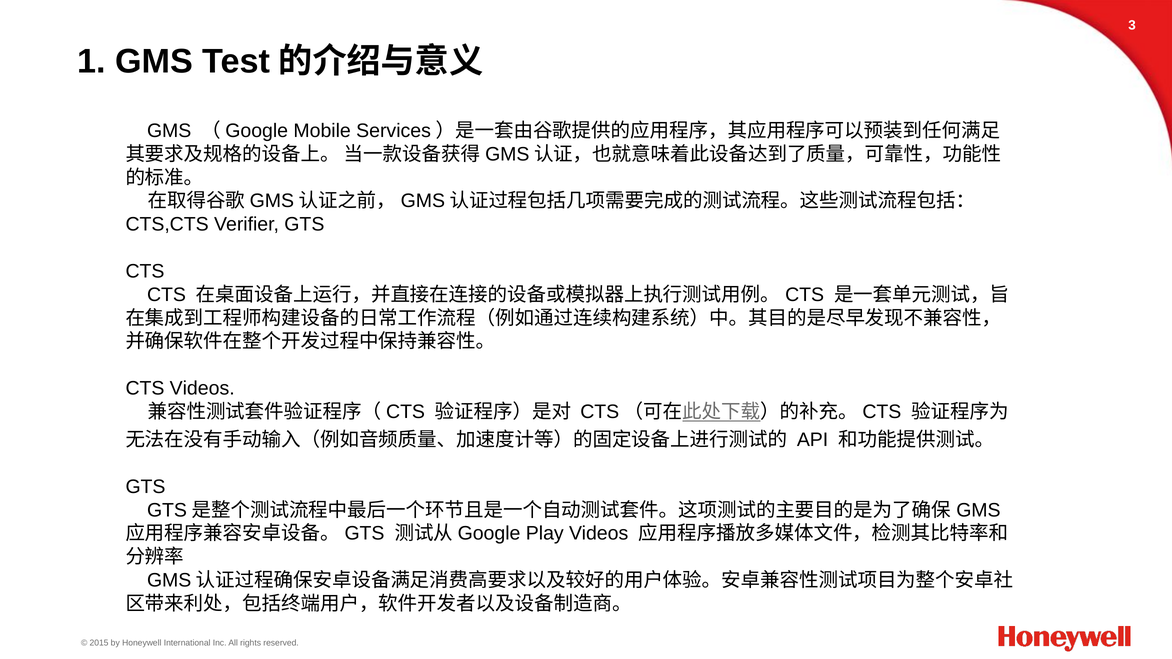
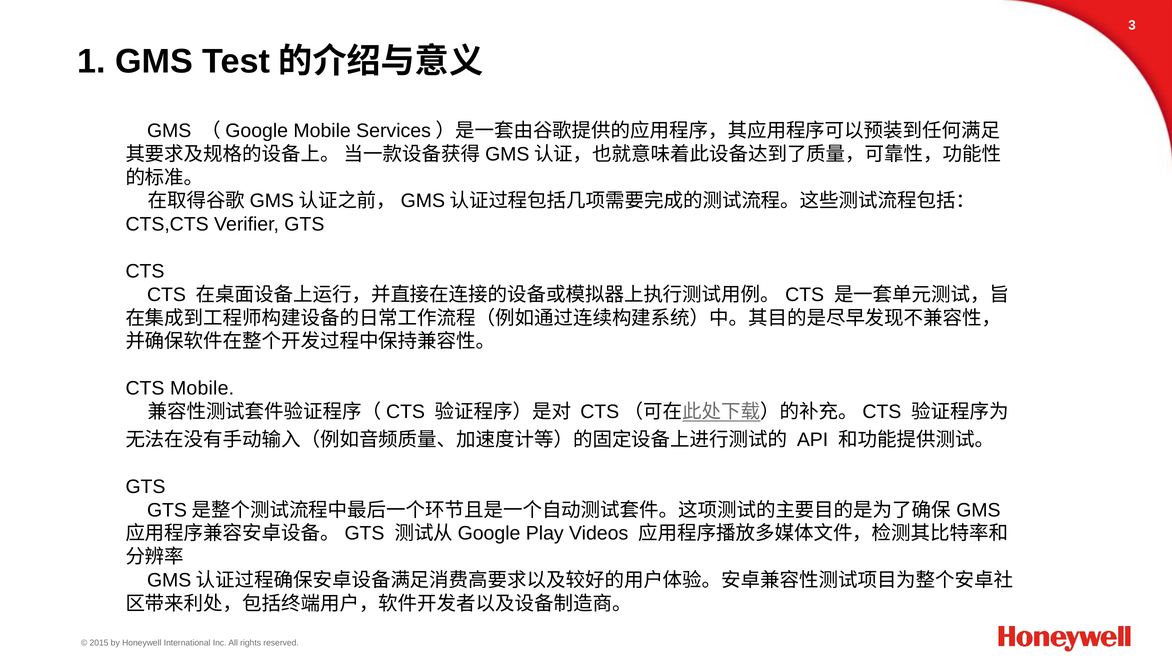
CTS Videos: Videos -> Mobile
